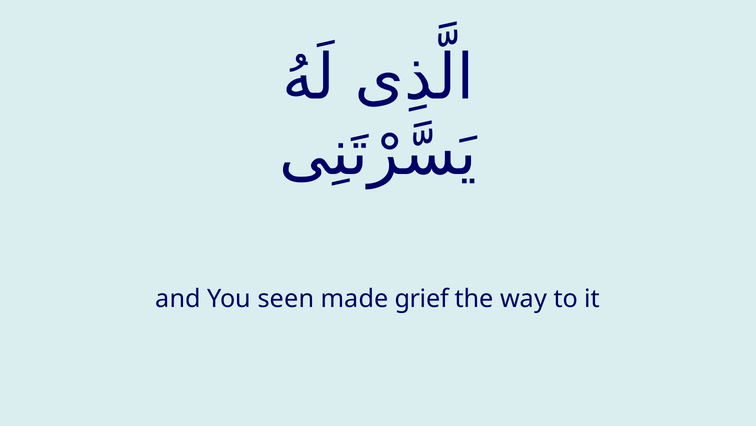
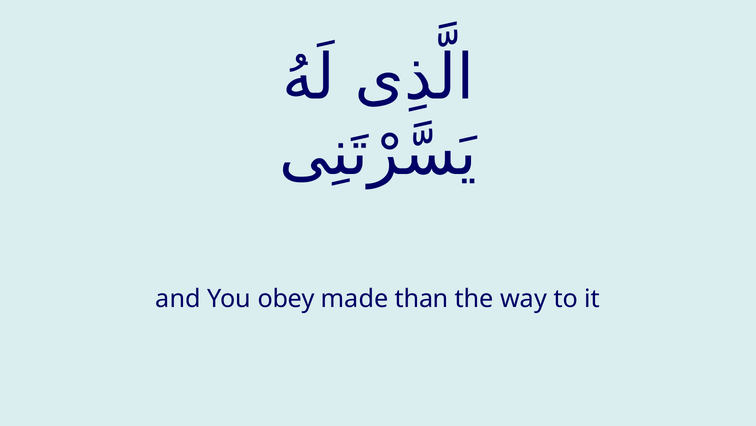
seen: seen -> obey
grief: grief -> than
